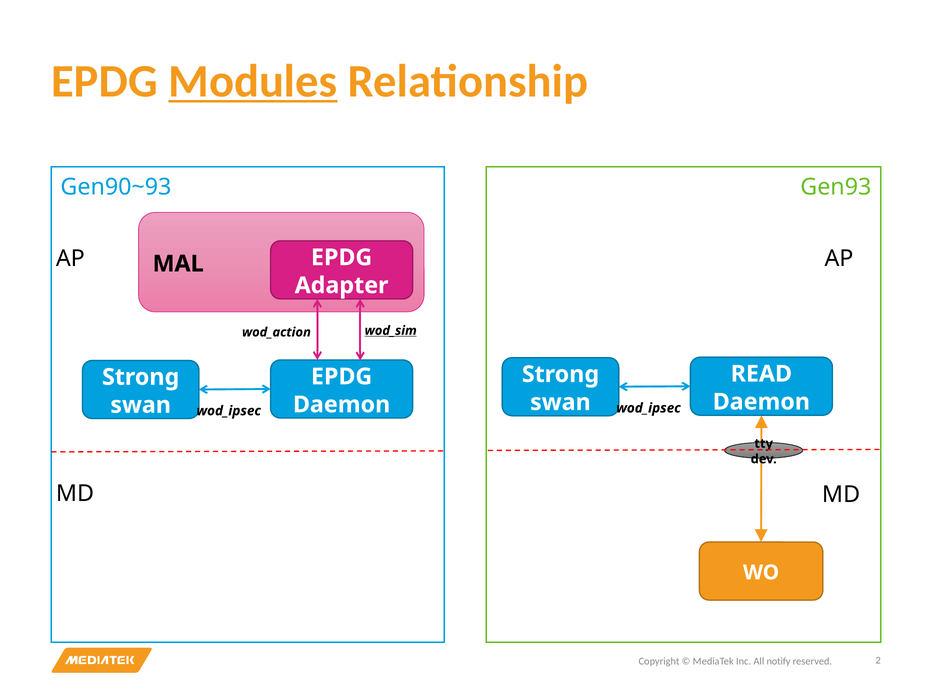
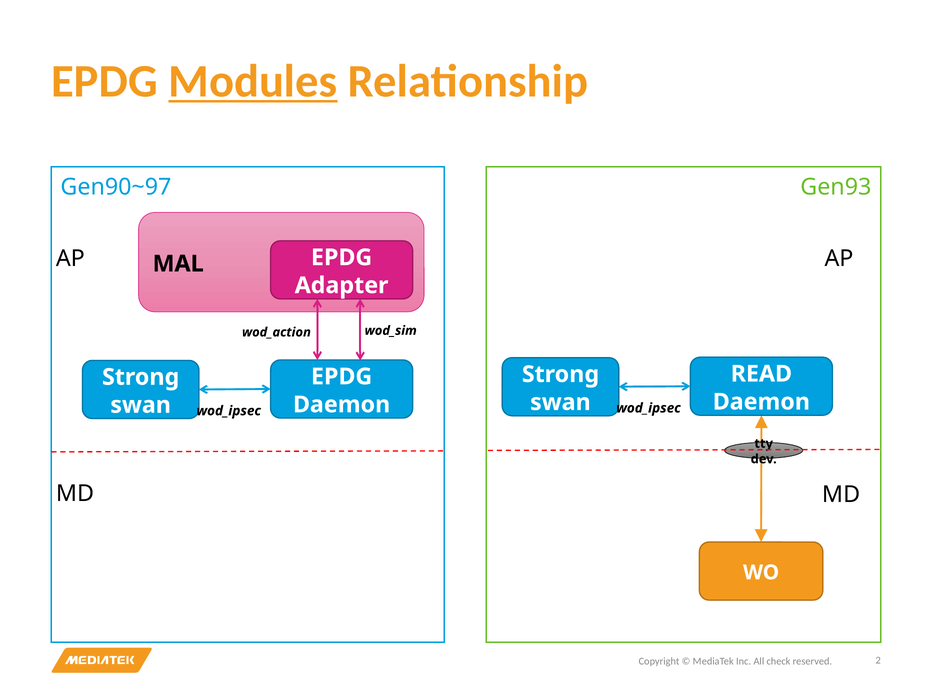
Gen90~93: Gen90~93 -> Gen90~97
wod_sim underline: present -> none
notify: notify -> check
